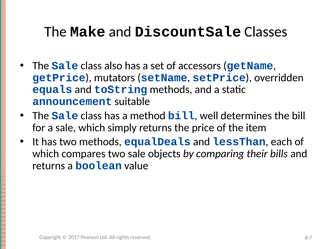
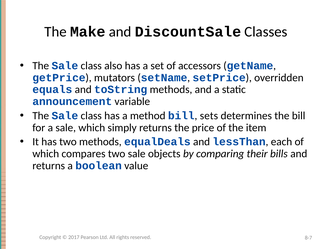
suitable: suitable -> variable
well: well -> sets
